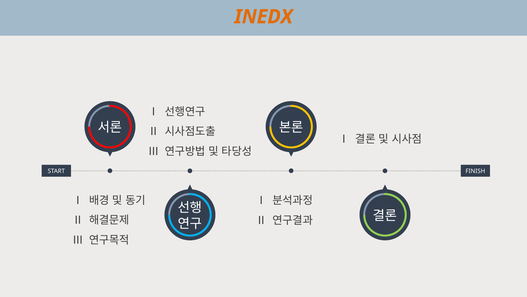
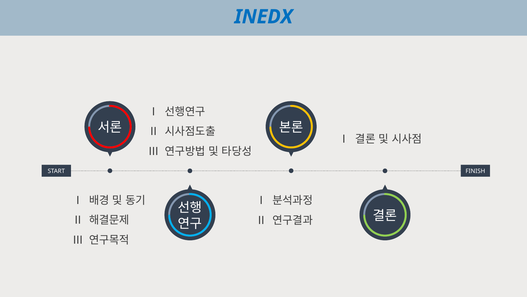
INEDX colour: orange -> blue
